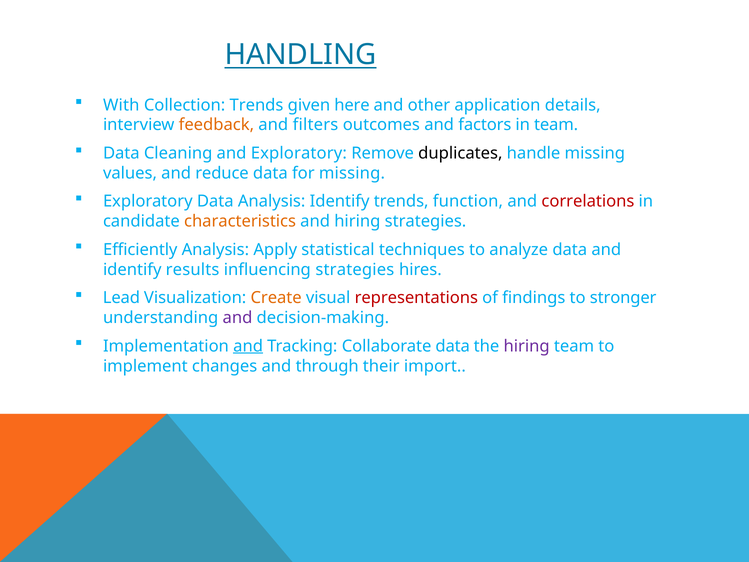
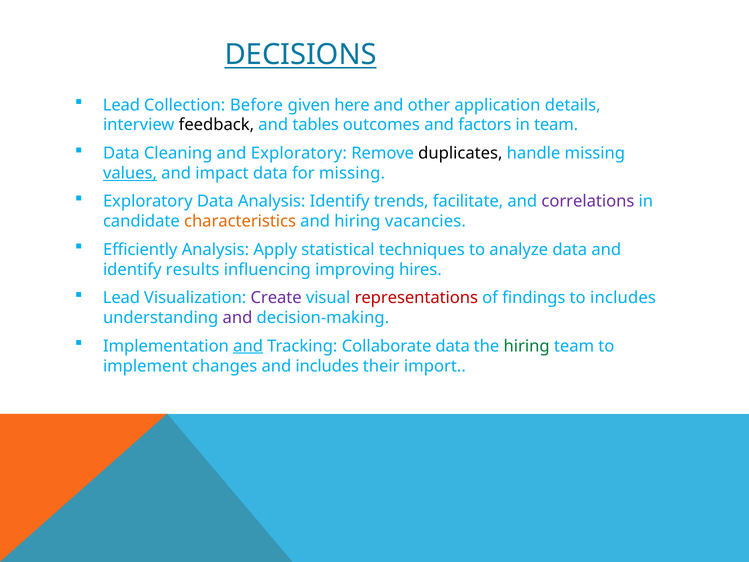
HANDLING: HANDLING -> DECISIONS
With at (121, 105): With -> Lead
Collection Trends: Trends -> Before
feedback colour: orange -> black
filters: filters -> tables
values underline: none -> present
reduce: reduce -> impact
function: function -> facilitate
correlations colour: red -> purple
hiring strategies: strategies -> vacancies
influencing strategies: strategies -> improving
Create colour: orange -> purple
to stronger: stronger -> includes
hiring at (527, 346) colour: purple -> green
and through: through -> includes
